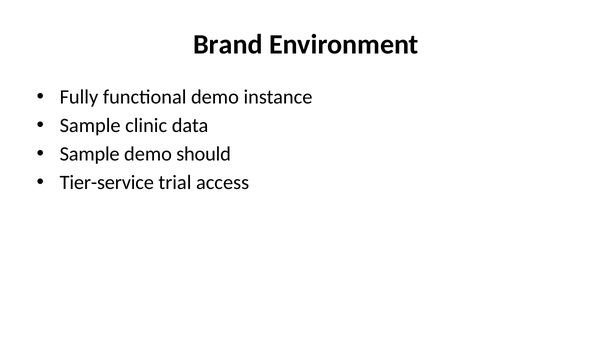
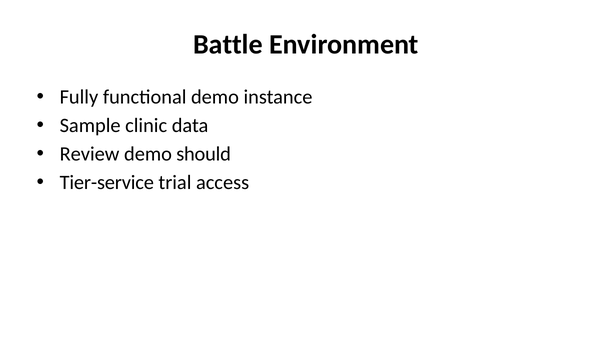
Brand: Brand -> Battle
Sample at (90, 154): Sample -> Review
